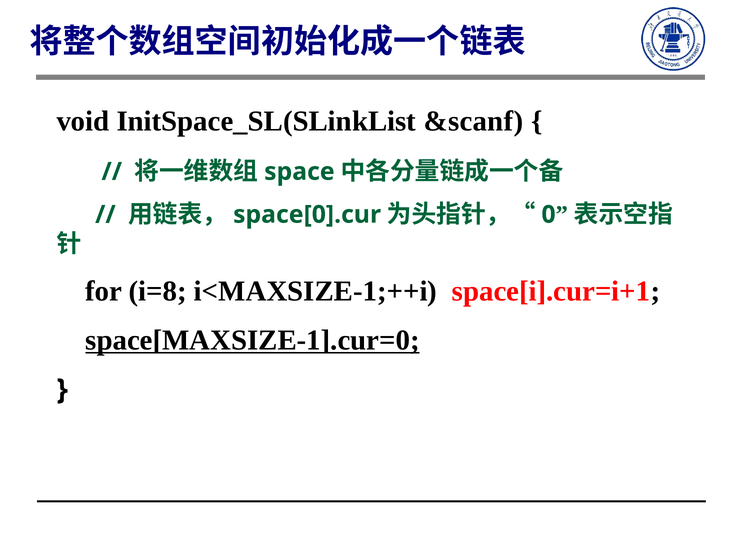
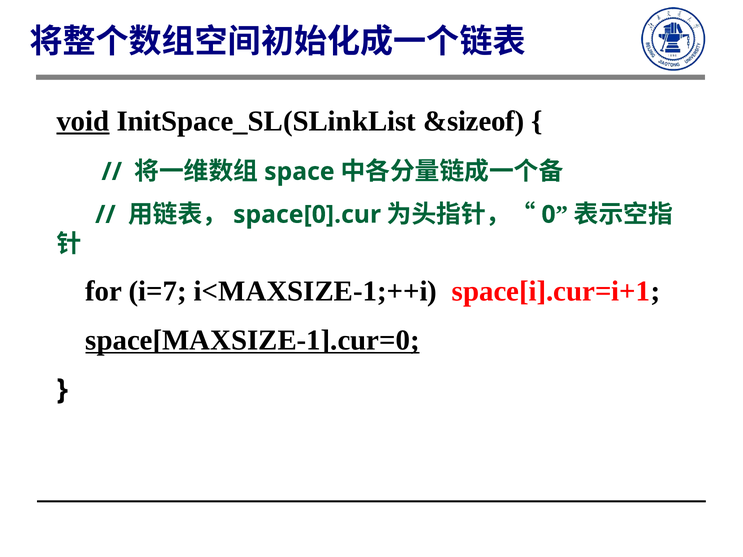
void underline: none -> present
&scanf: &scanf -> &sizeof
i=8: i=8 -> i=7
